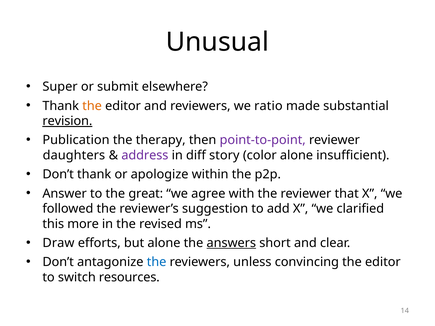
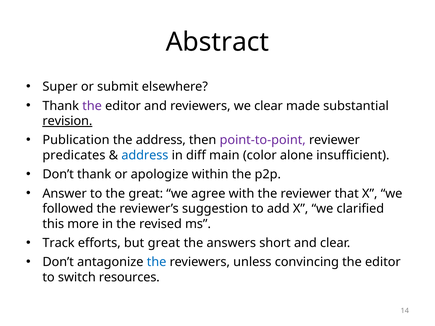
Unusual: Unusual -> Abstract
the at (92, 106) colour: orange -> purple
we ratio: ratio -> clear
the therapy: therapy -> address
daughters: daughters -> predicates
address at (145, 155) colour: purple -> blue
story: story -> main
Draw: Draw -> Track
but alone: alone -> great
answers underline: present -> none
